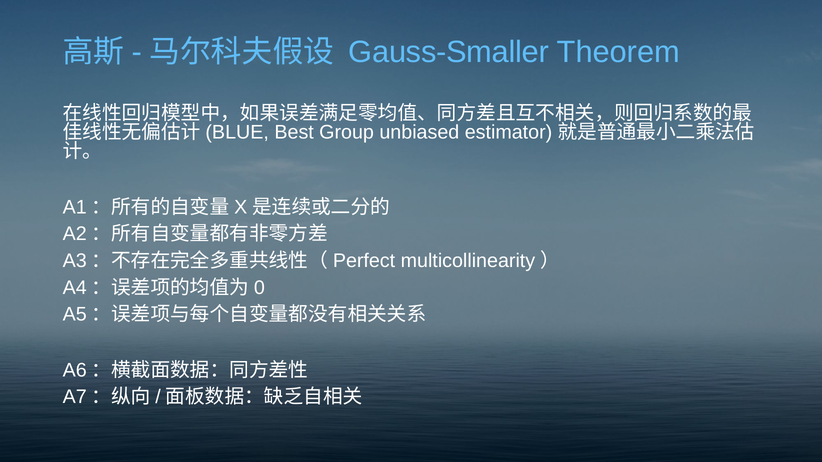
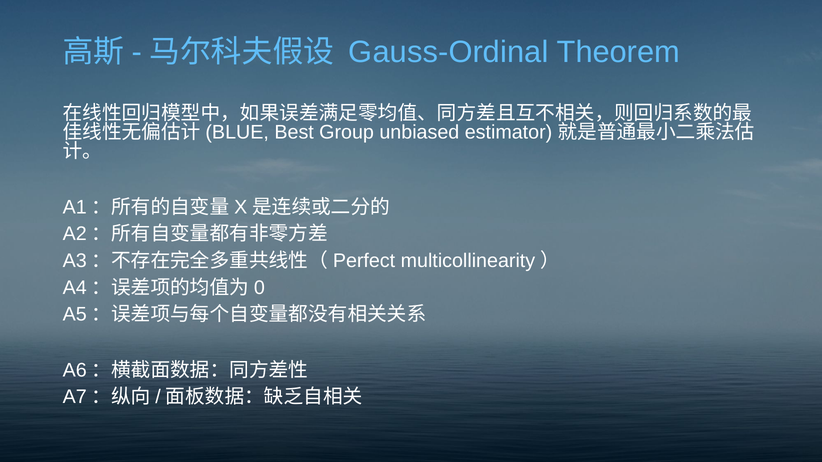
Gauss-Smaller: Gauss-Smaller -> Gauss-Ordinal
